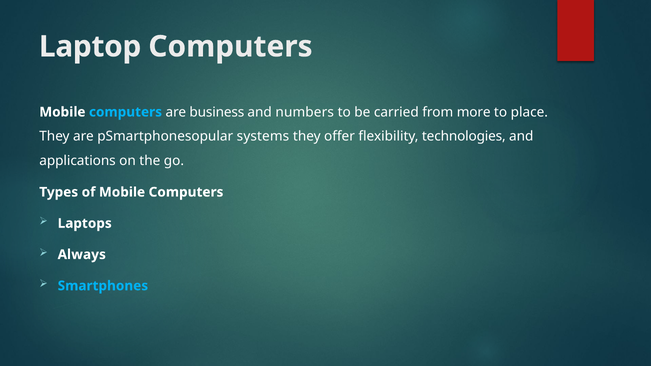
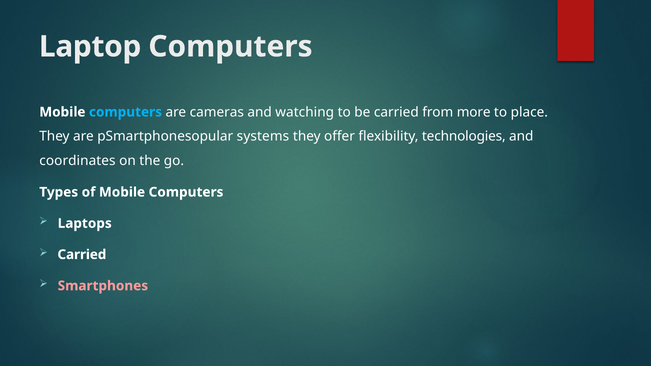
business: business -> cameras
numbers: numbers -> watching
applications: applications -> coordinates
Always at (82, 255): Always -> Carried
Smartphones colour: light blue -> pink
